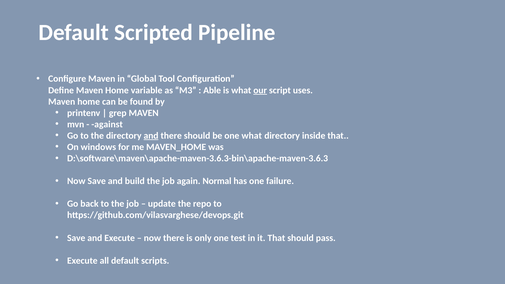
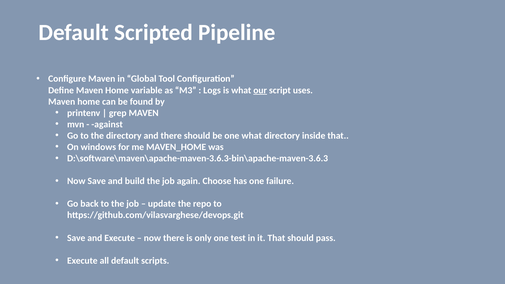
Able: Able -> Logs
and at (151, 136) underline: present -> none
Normal: Normal -> Choose
